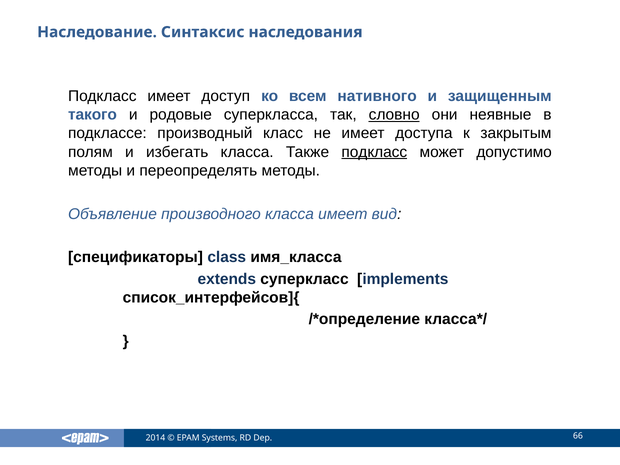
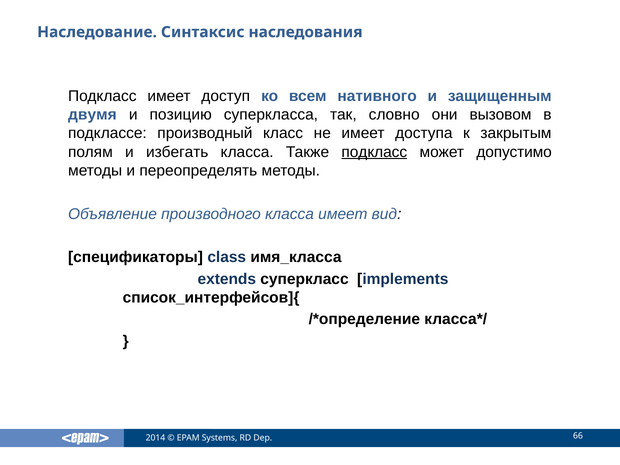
такого: такого -> двумя
родовые: родовые -> позицию
словно underline: present -> none
неявные: неявные -> вызовом
